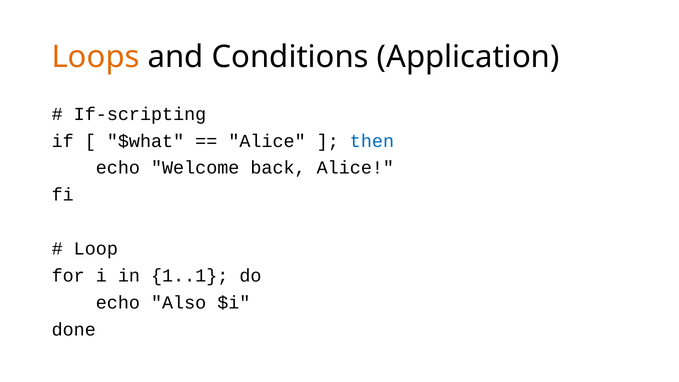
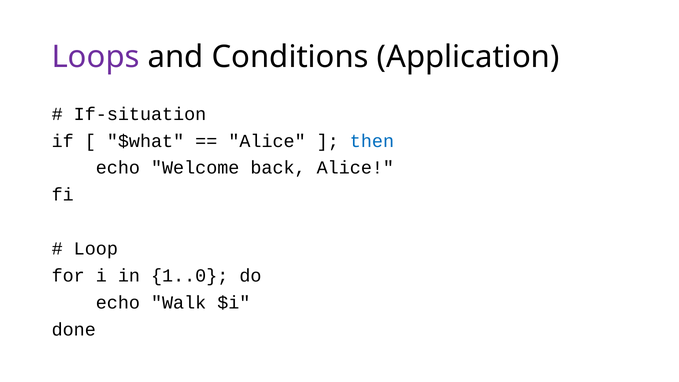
Loops colour: orange -> purple
If-scripting: If-scripting -> If-situation
1..1: 1..1 -> 1..0
Also: Also -> Walk
